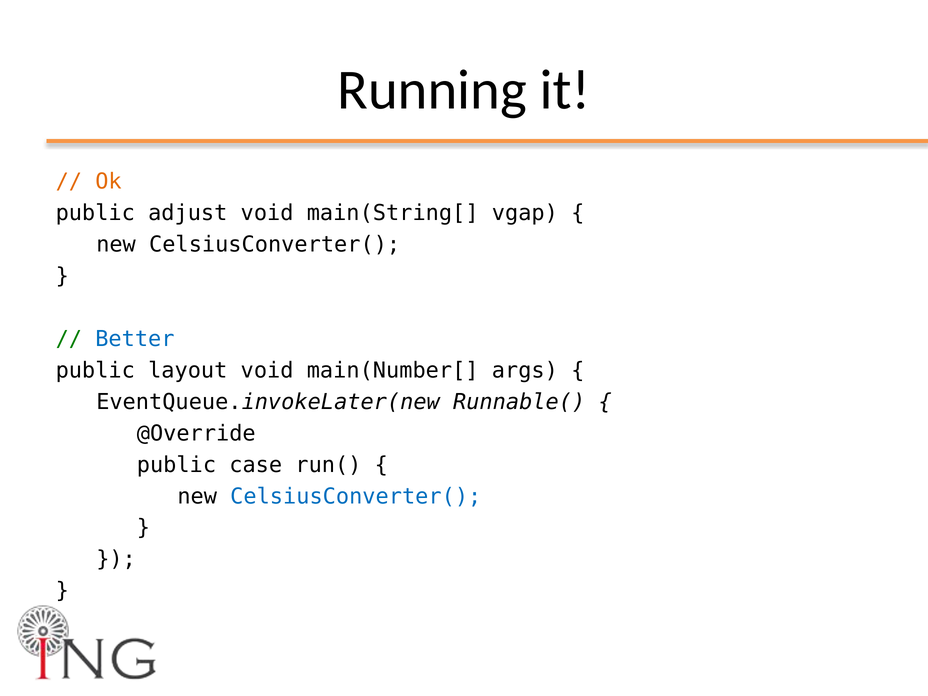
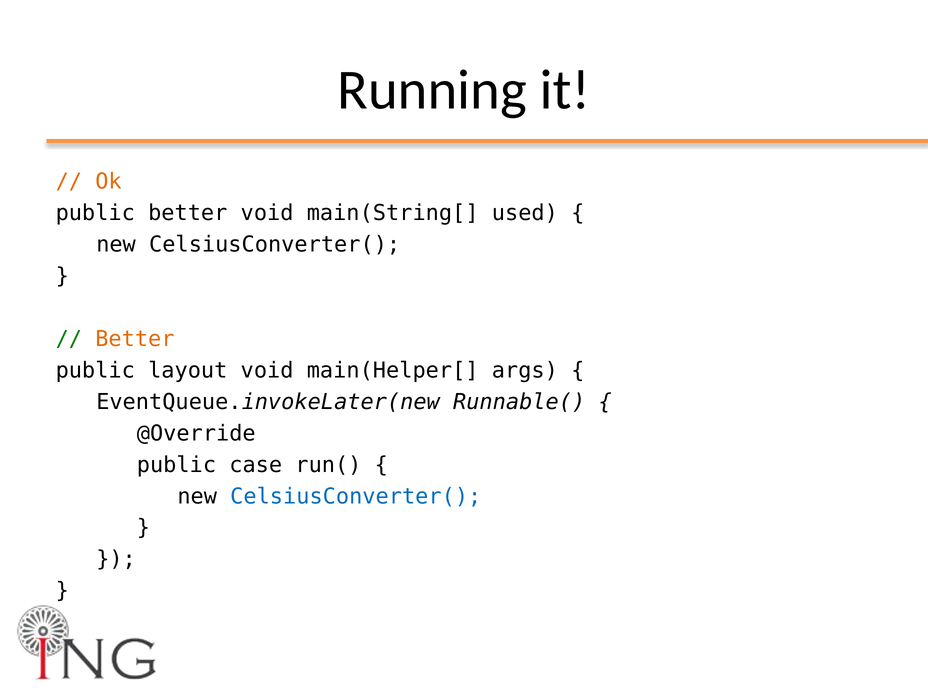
public adjust: adjust -> better
vgap: vgap -> used
Better at (135, 339) colour: blue -> orange
main(Number[: main(Number[ -> main(Helper[
